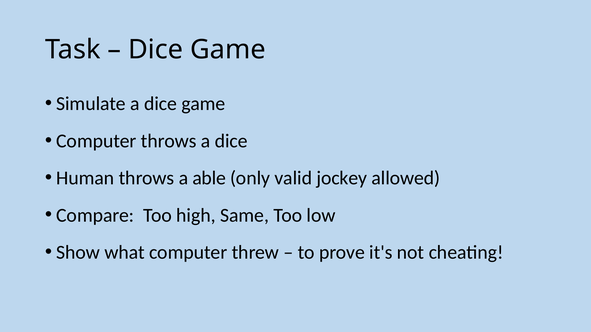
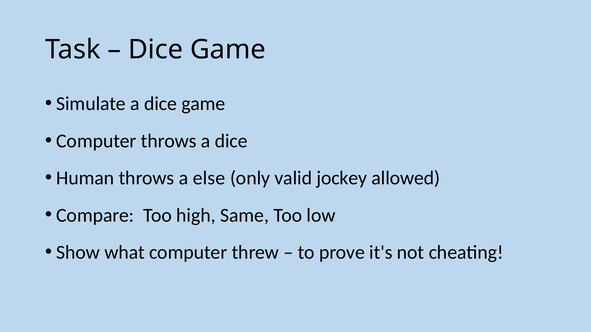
able: able -> else
